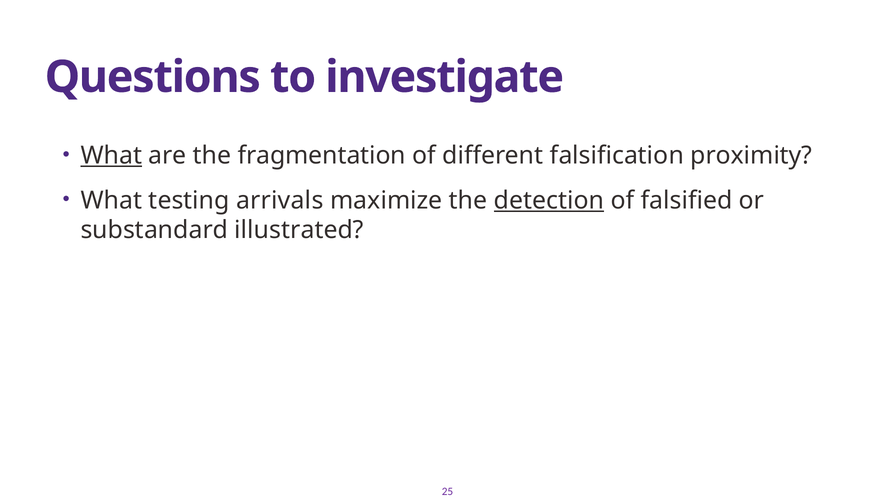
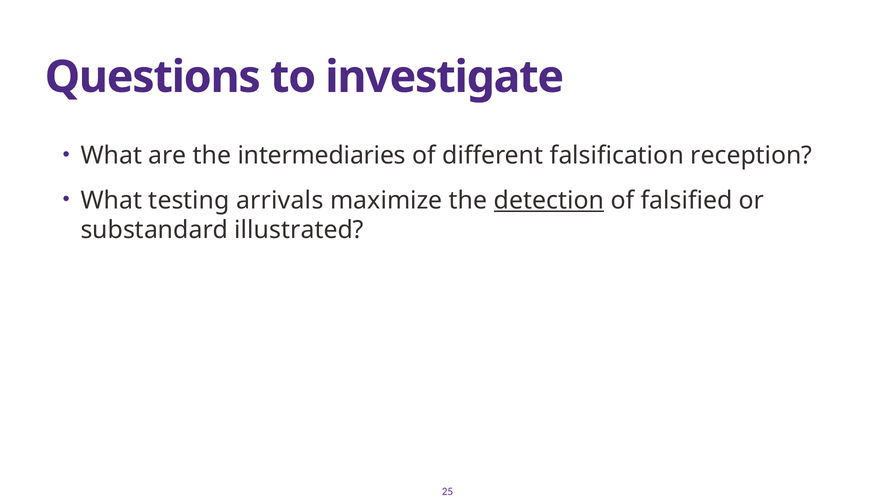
What at (111, 155) underline: present -> none
fragmentation: fragmentation -> intermediaries
proximity: proximity -> reception
